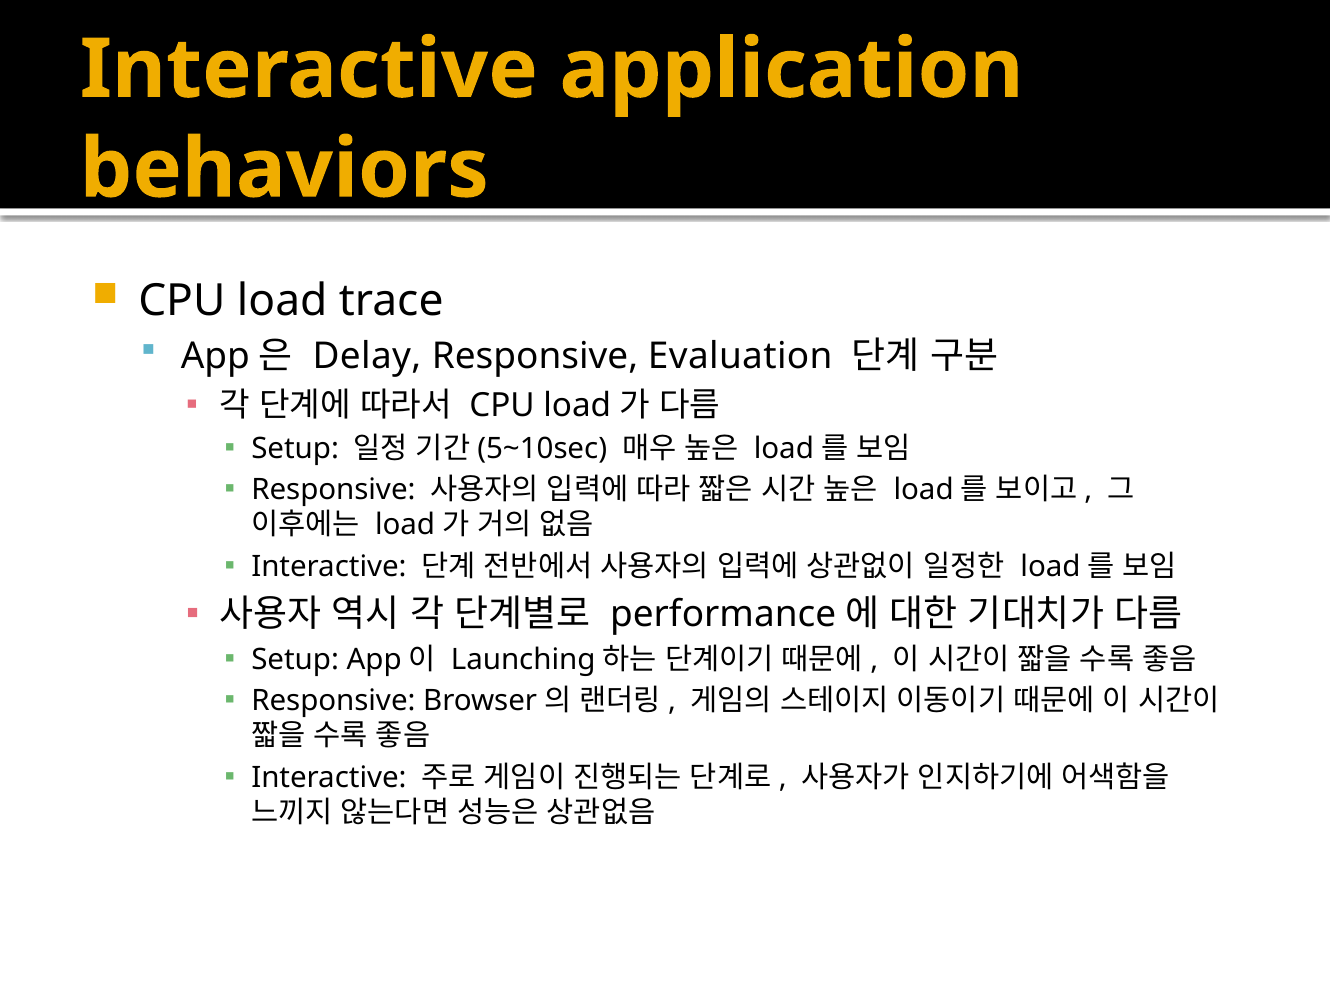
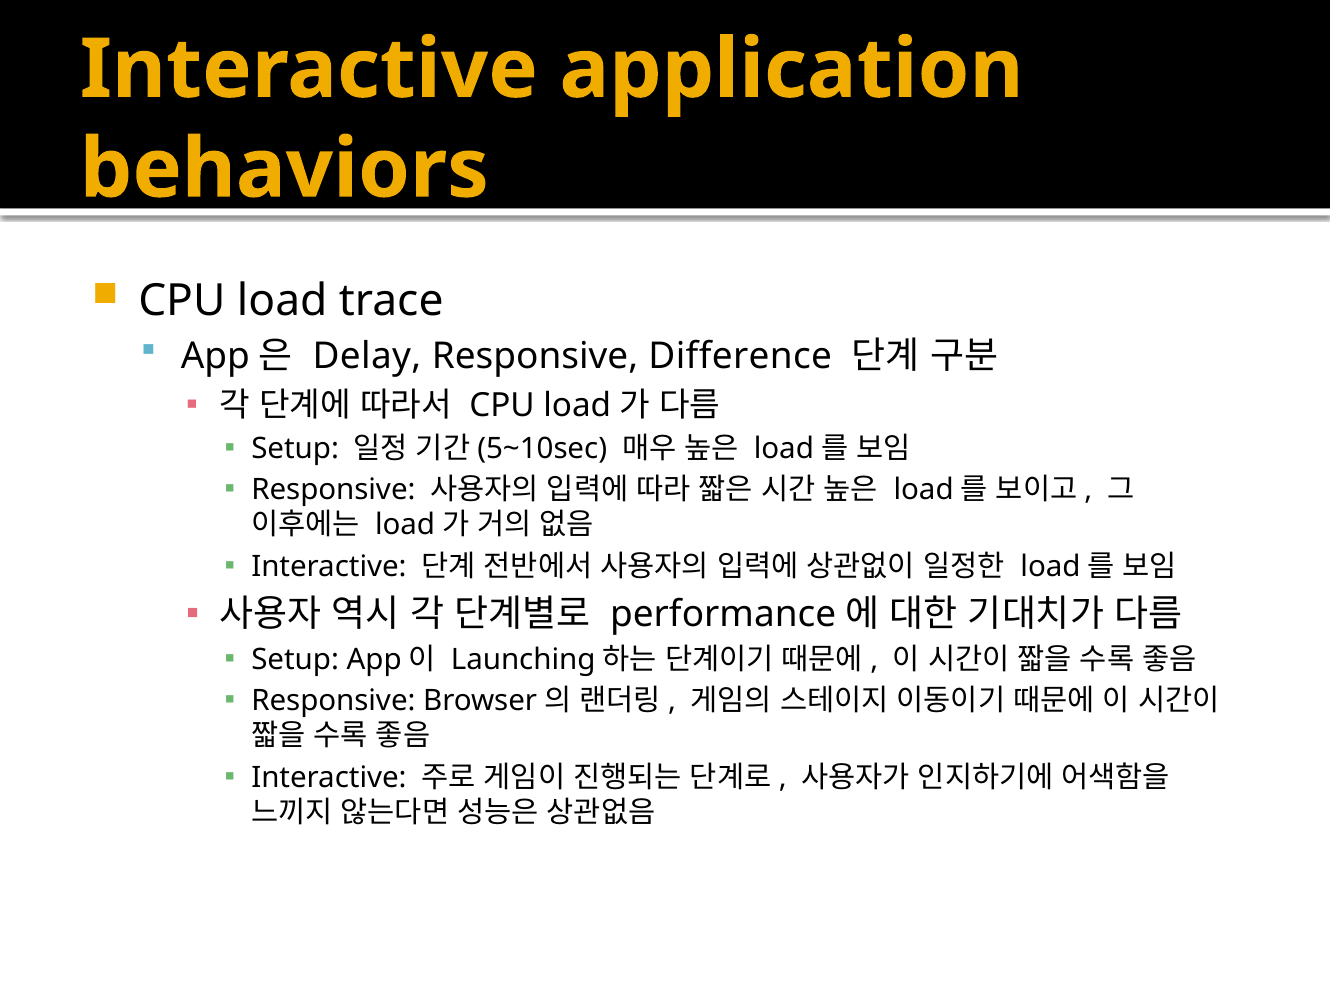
Evaluation: Evaluation -> Difference
